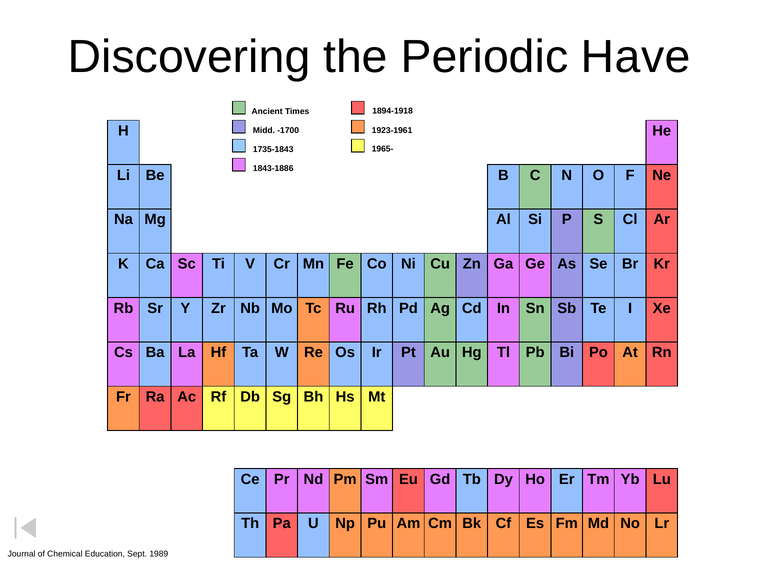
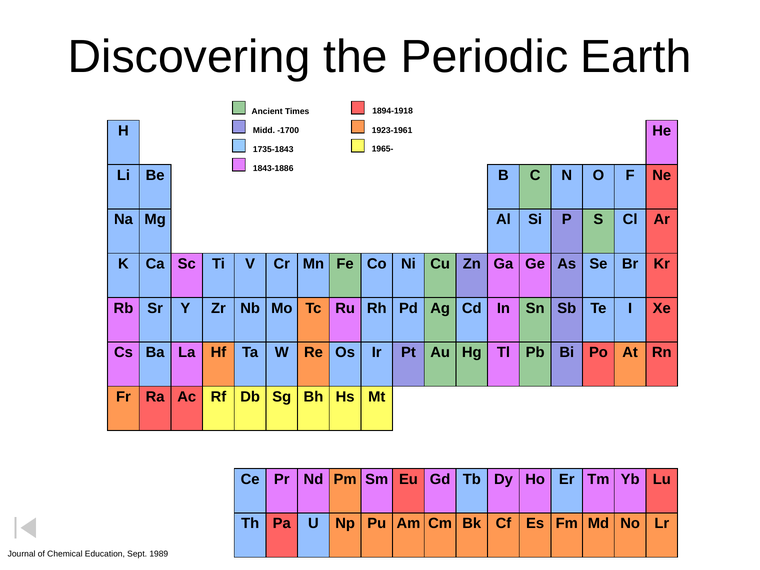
Have: Have -> Earth
